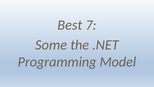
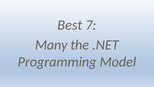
Some: Some -> Many
